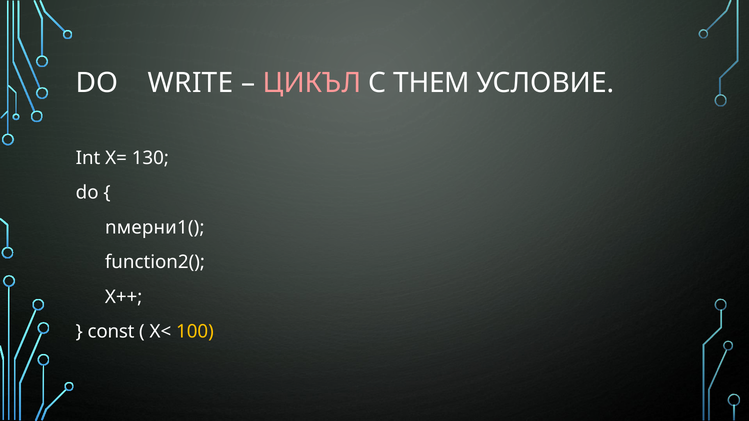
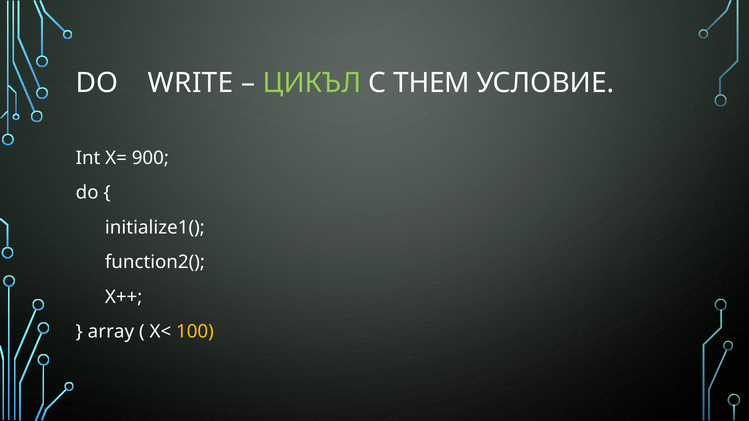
ЦИКЪЛ colour: pink -> light green
130: 130 -> 900
nмерни1(: nмерни1( -> initialize1(
const: const -> array
